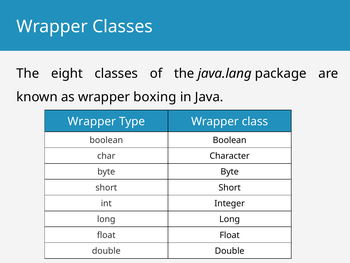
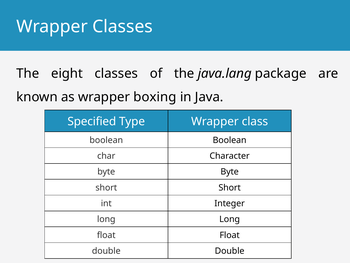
Wrapper at (92, 121): Wrapper -> Specified
